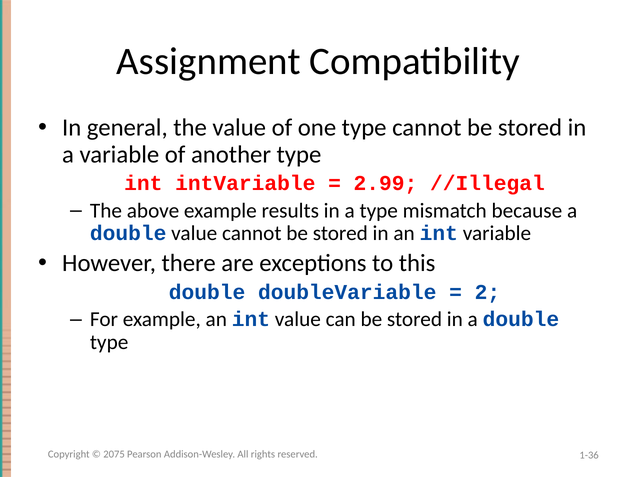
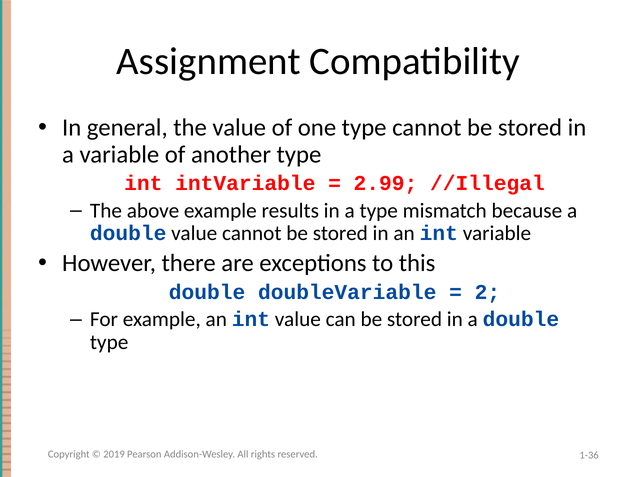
2075: 2075 -> 2019
